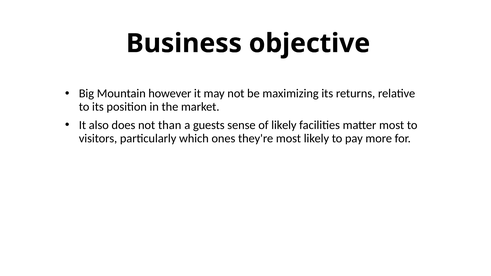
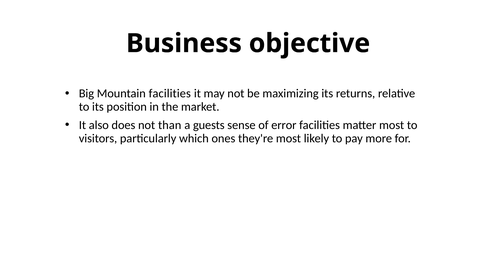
Mountain however: however -> facilities
of likely: likely -> error
